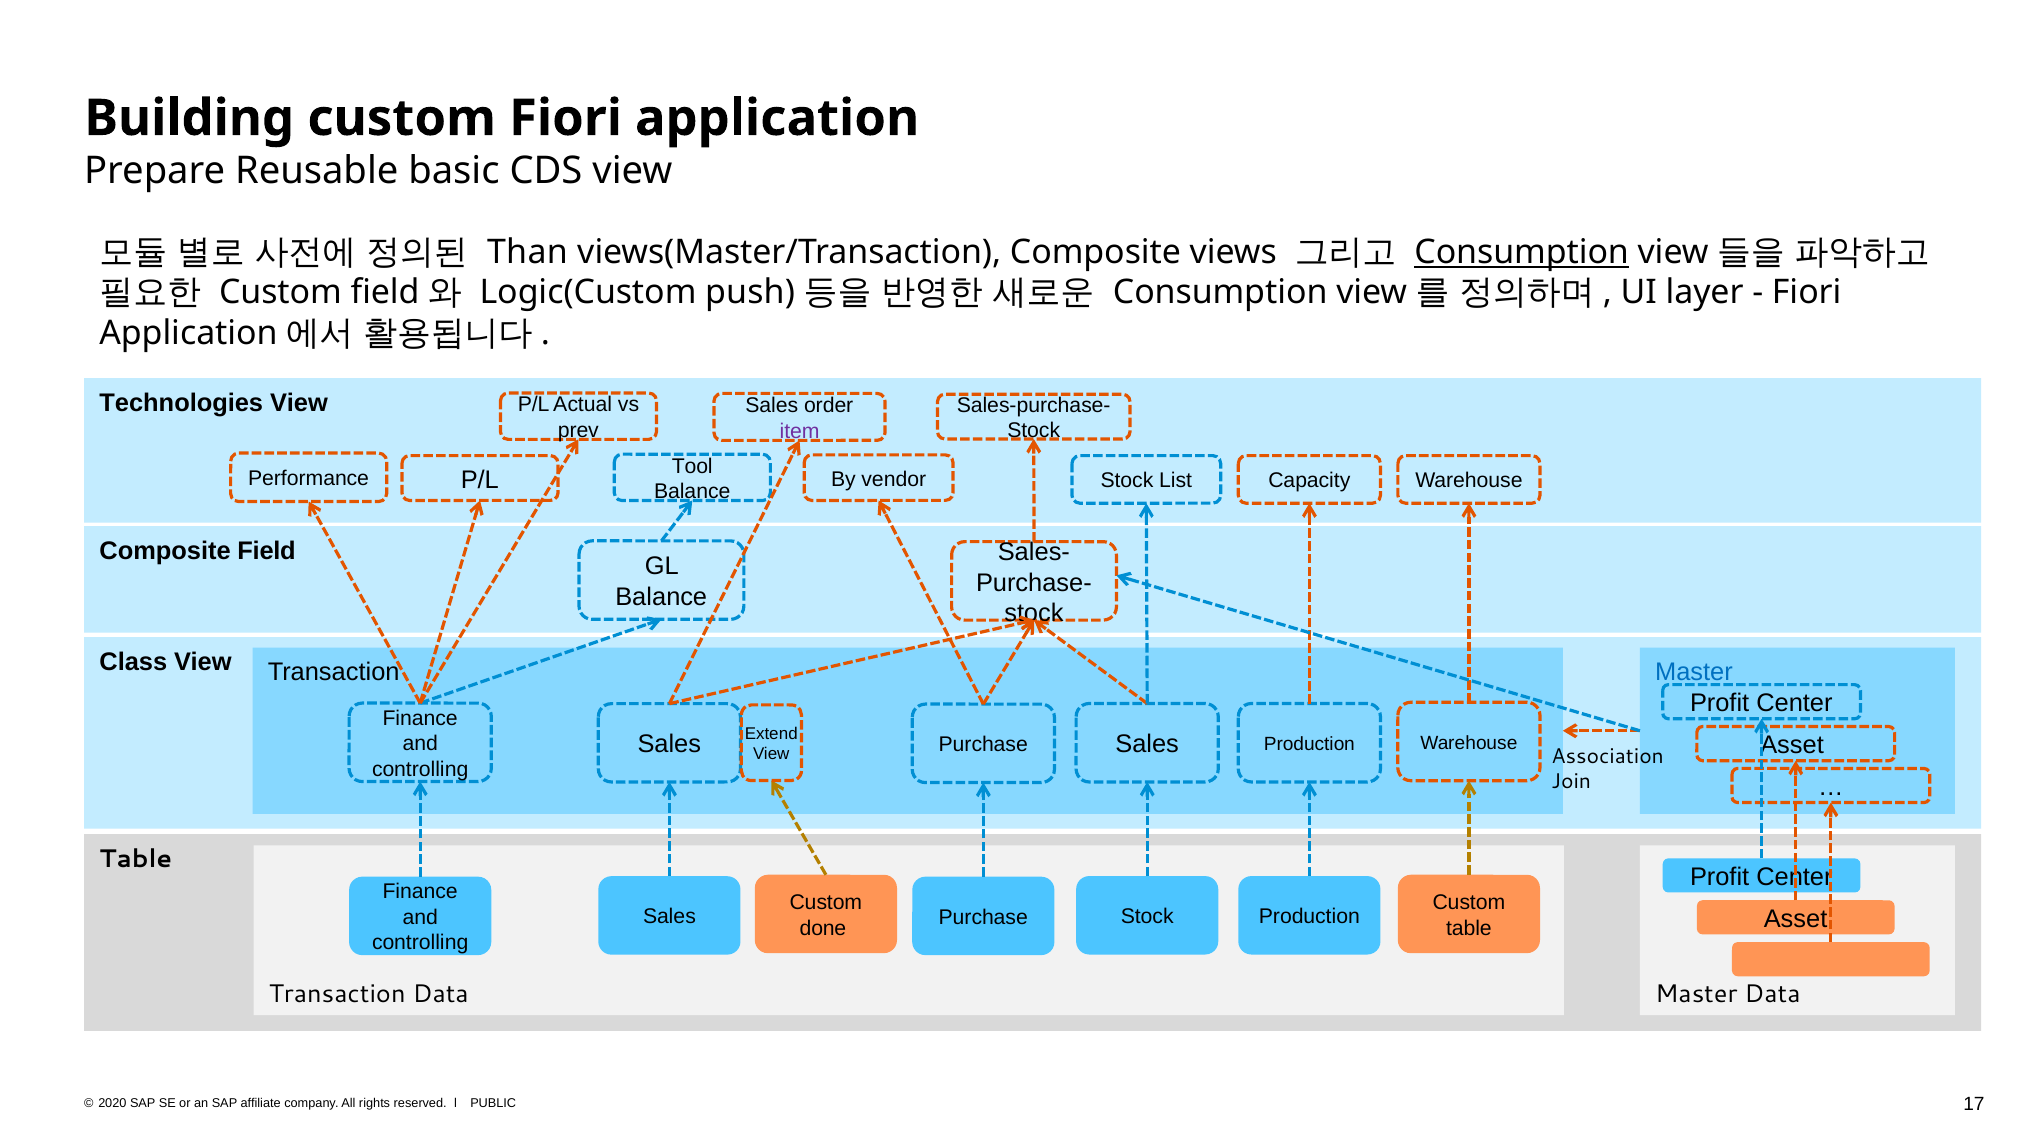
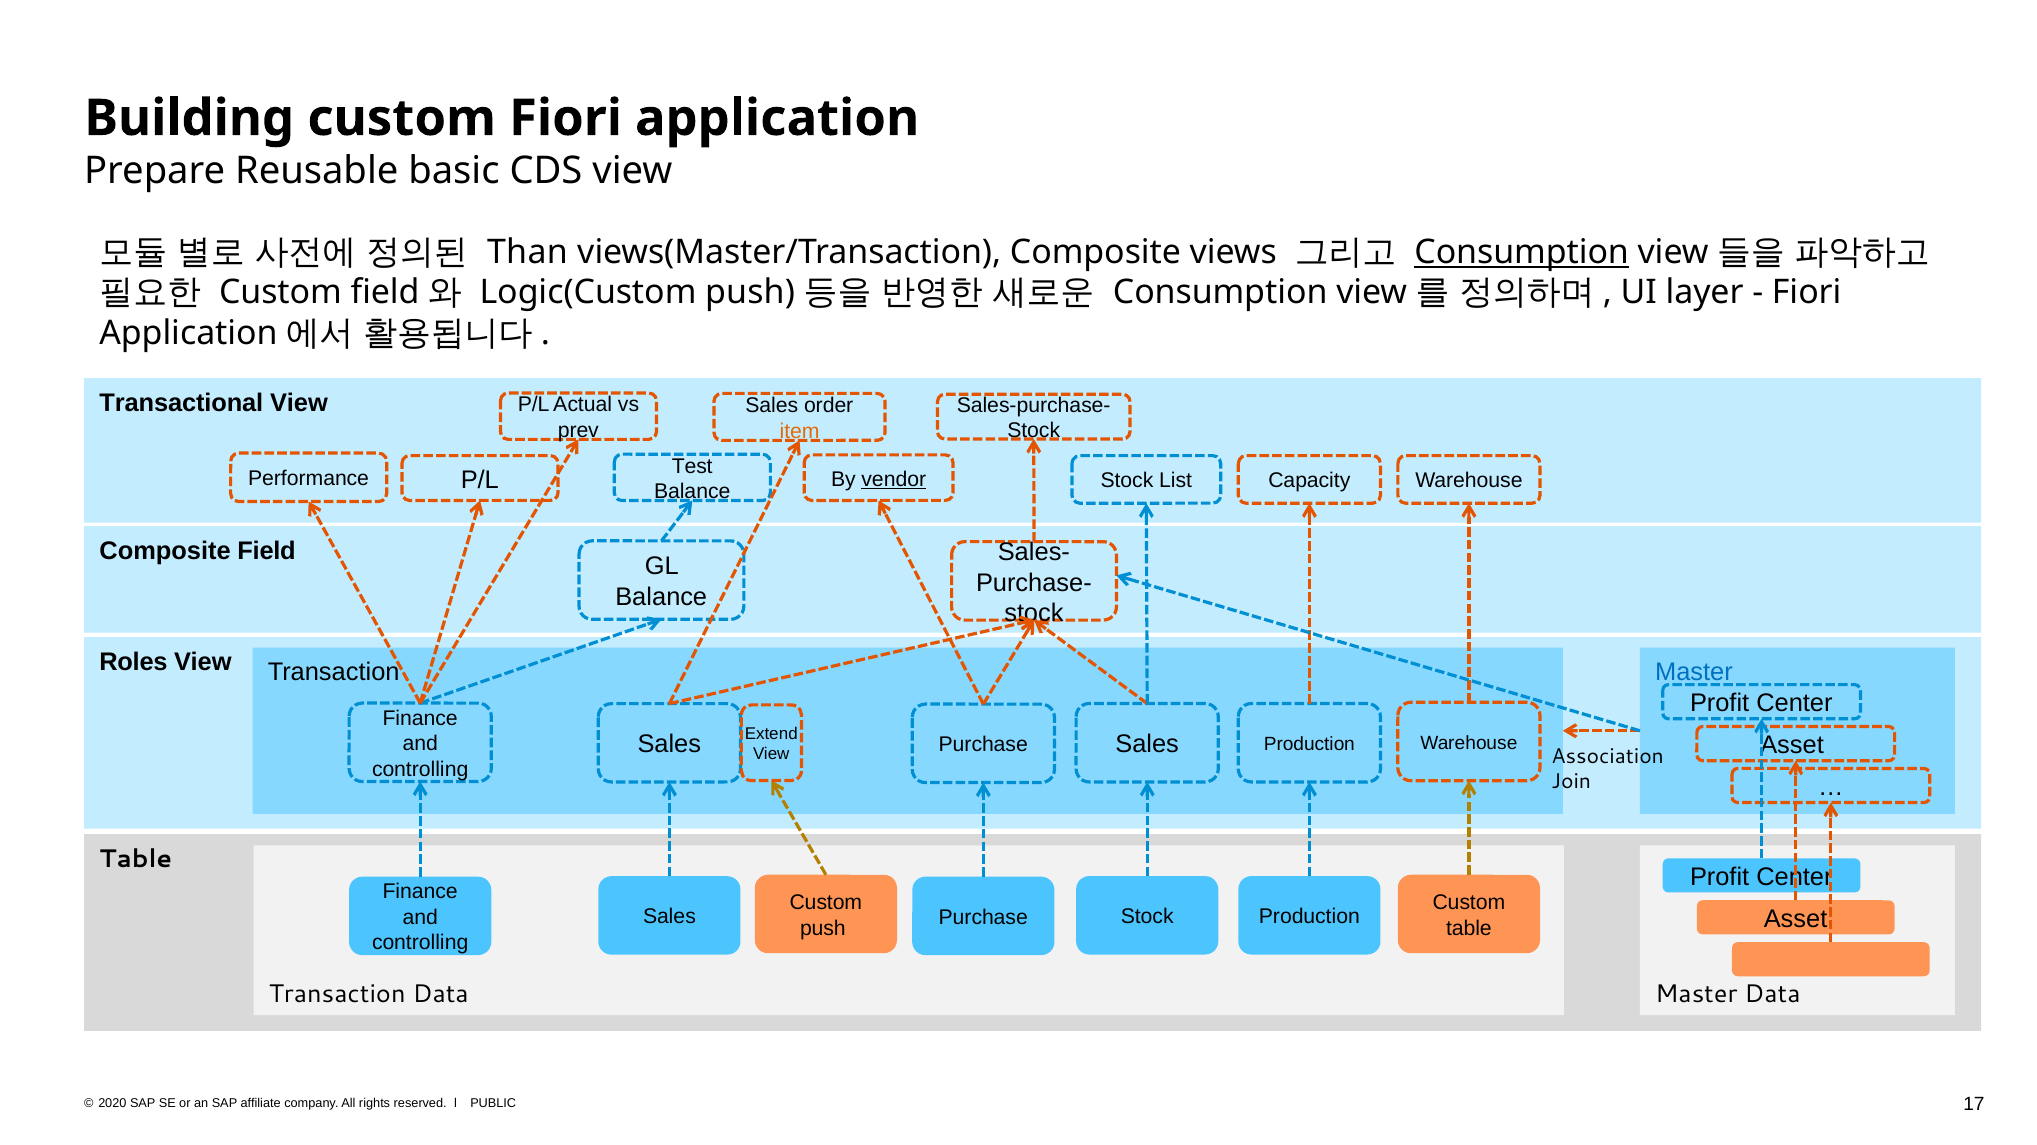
Technologies: Technologies -> Transactional
item colour: purple -> orange
Tool: Tool -> Test
vendor underline: none -> present
Class: Class -> Roles
done at (823, 929): done -> push
